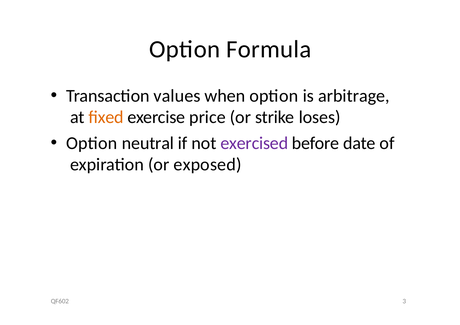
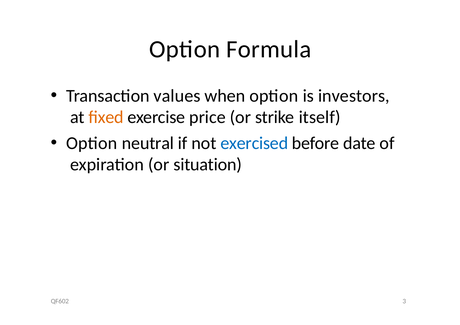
arbitrage: arbitrage -> investors
loses: loses -> itself
exercised colour: purple -> blue
exposed: exposed -> situation
